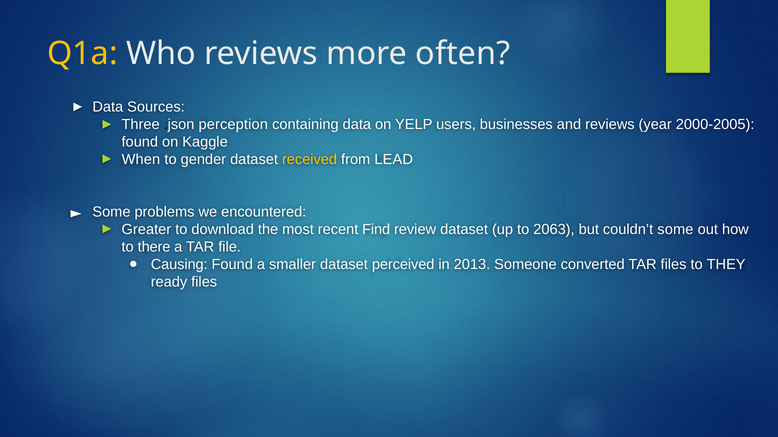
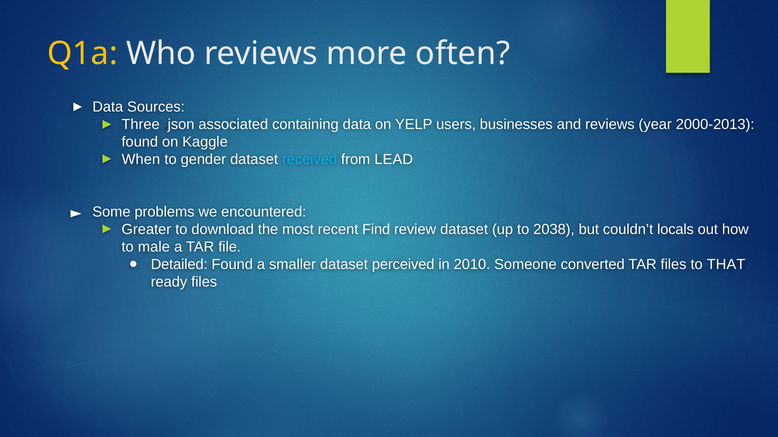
perception: perception -> associated
2000-2005: 2000-2005 -> 2000-2013
received colour: yellow -> light blue
2063: 2063 -> 2038
couldn’t some: some -> locals
there: there -> male
Causing: Causing -> Detailed
2013: 2013 -> 2010
THEY: THEY -> THAT
